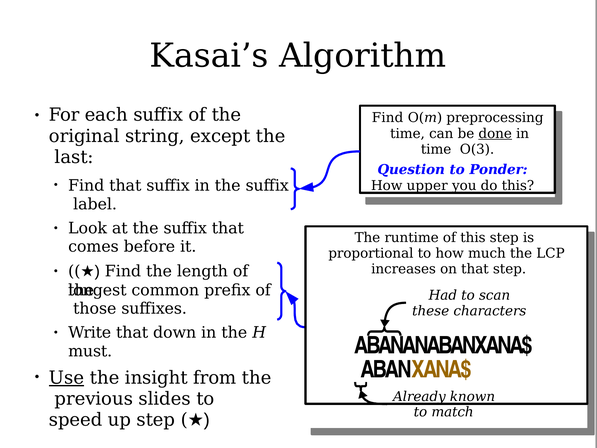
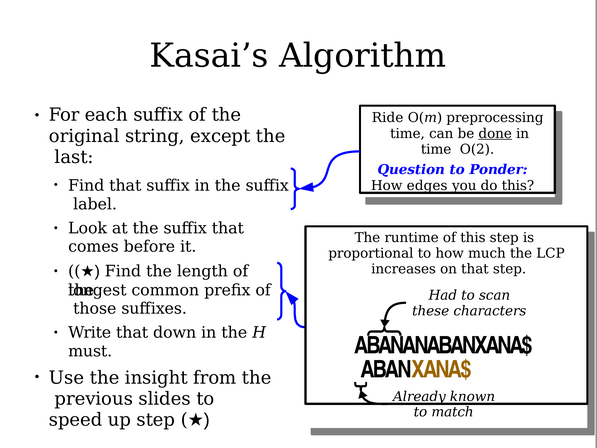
Find at (388, 118): Find -> Ride
O(3: O(3 -> O(2
upper: upper -> edges
Use underline: present -> none
